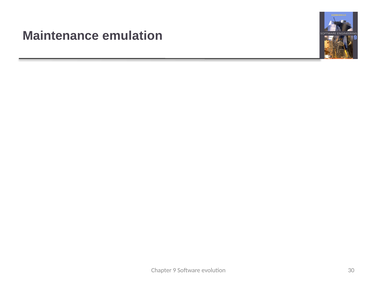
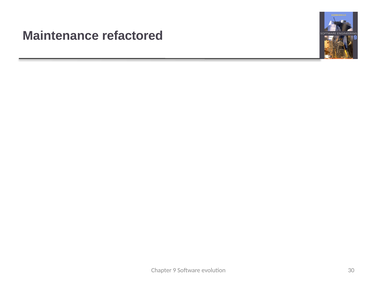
emulation: emulation -> refactored
